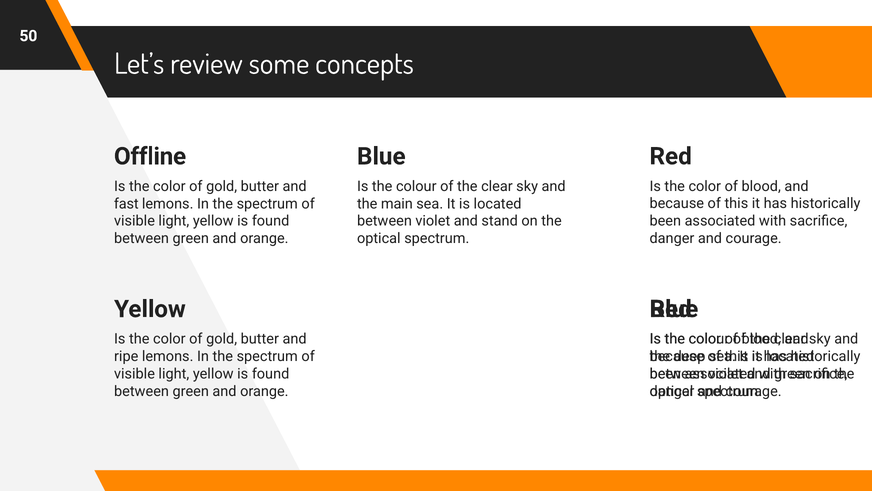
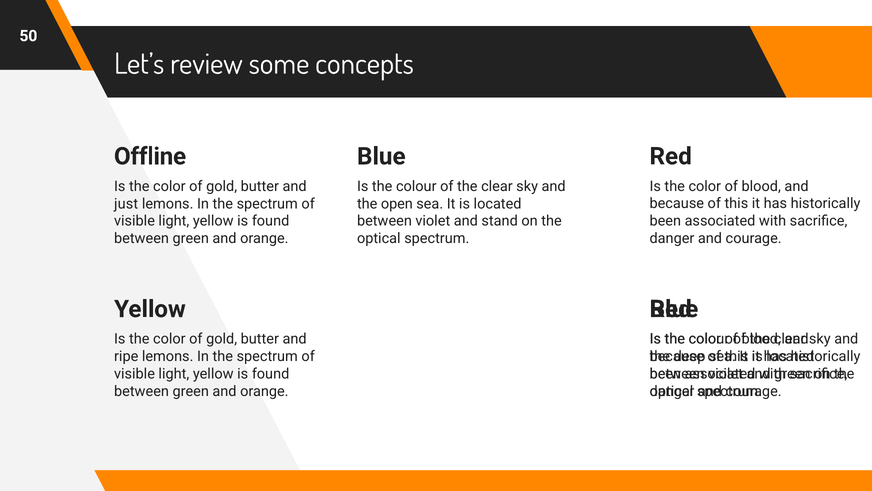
fast: fast -> just
main: main -> open
